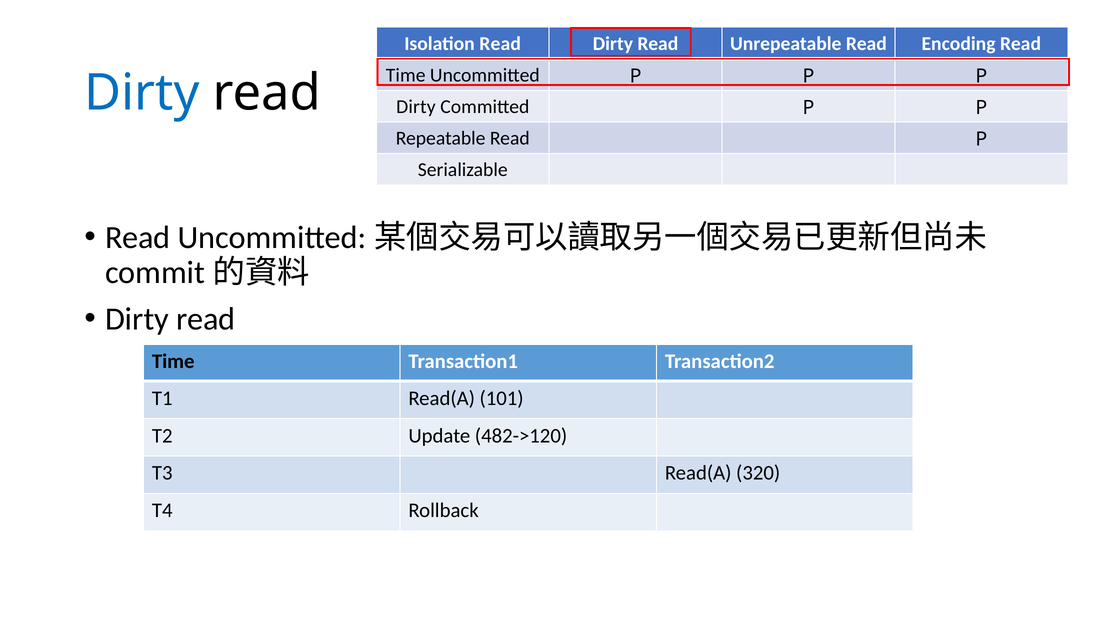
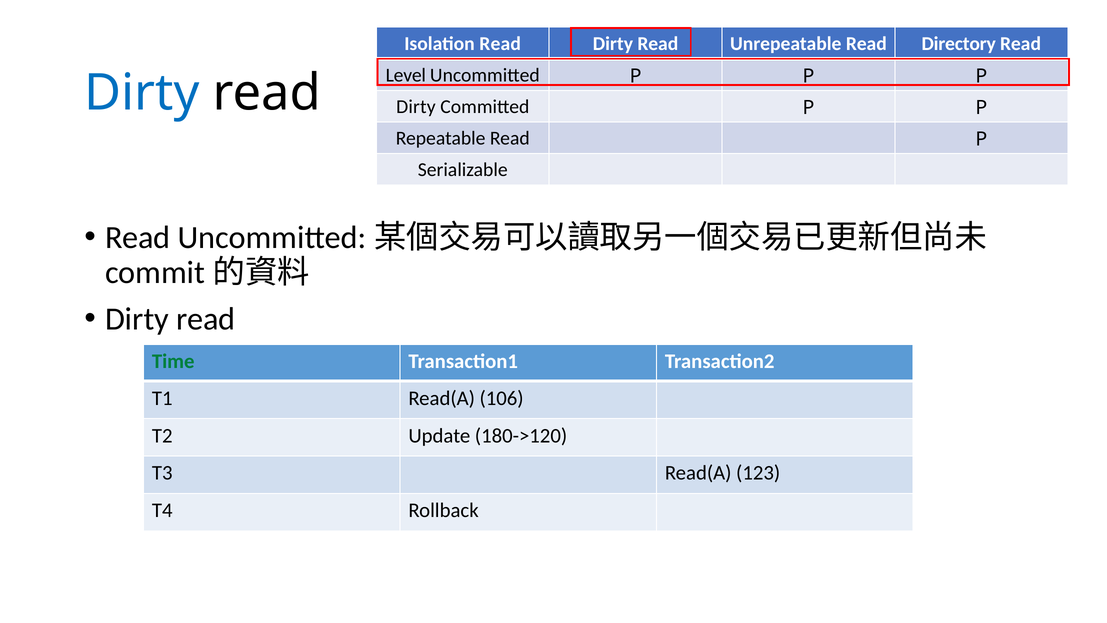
Encoding: Encoding -> Directory
Time at (406, 75): Time -> Level
Time at (173, 361) colour: black -> green
101: 101 -> 106
482->120: 482->120 -> 180->120
320: 320 -> 123
